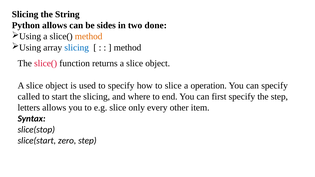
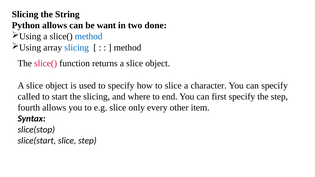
sides: sides -> want
method at (89, 37) colour: orange -> blue
operation: operation -> character
letters: letters -> fourth
slice(start zero: zero -> slice
